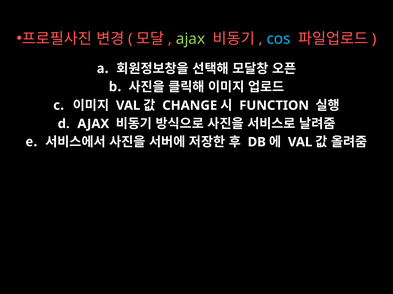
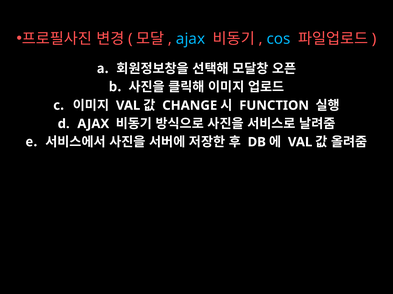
ajax at (191, 39) colour: light green -> light blue
